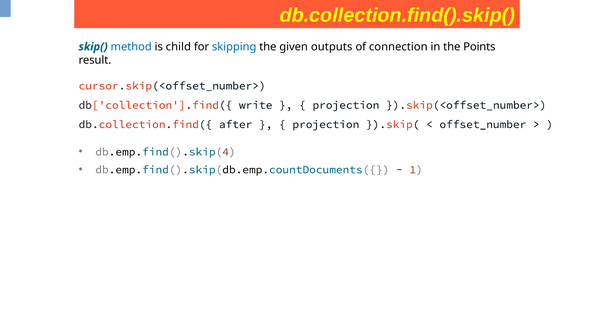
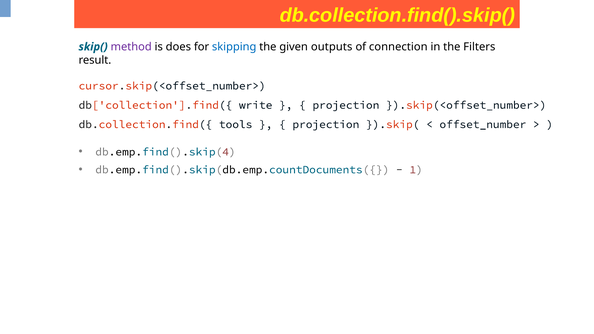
method colour: blue -> purple
child: child -> does
Points: Points -> Filters
after: after -> tools
